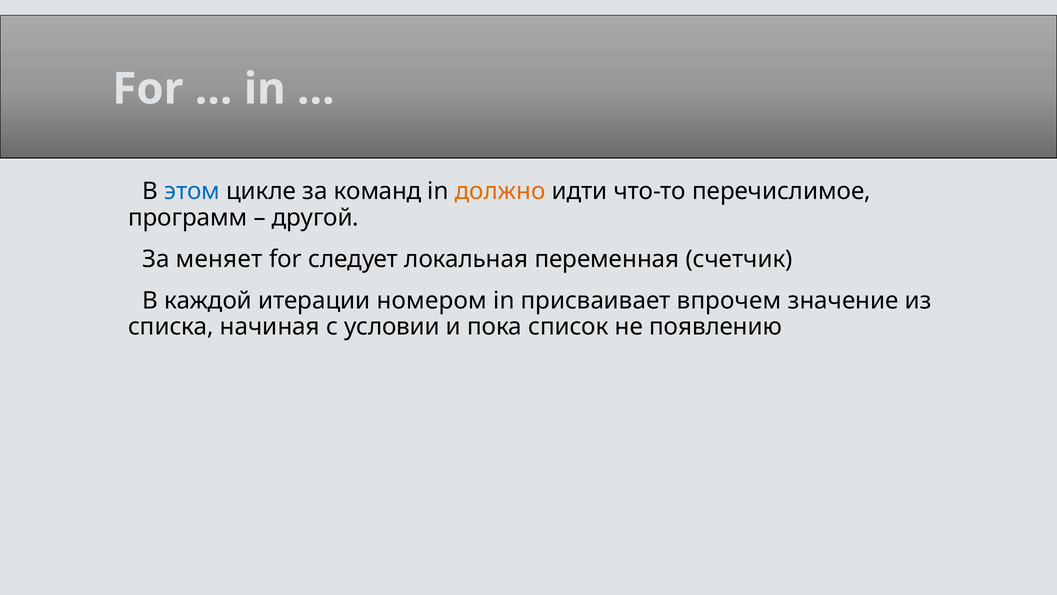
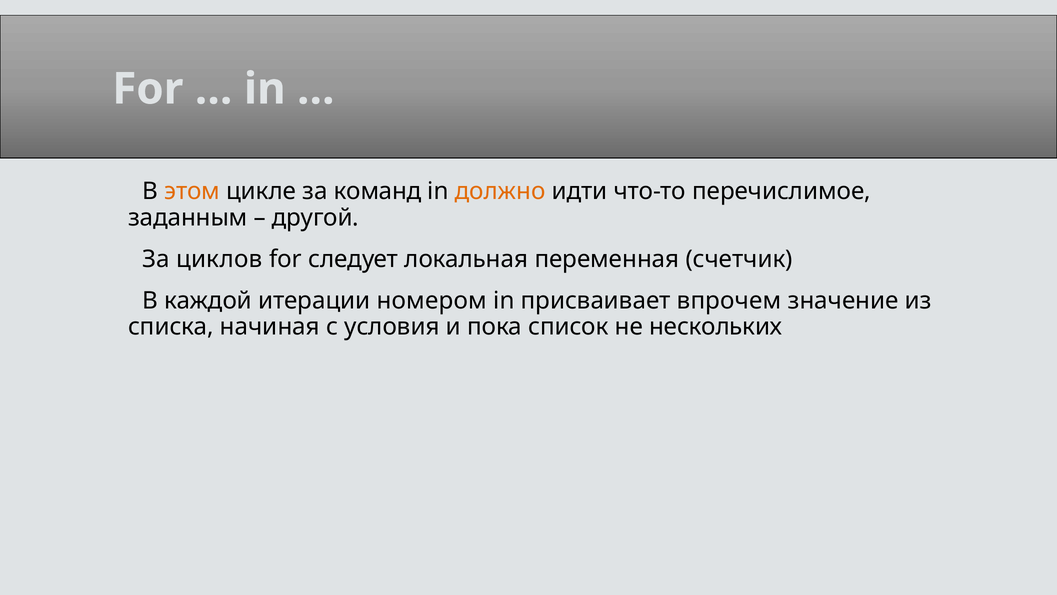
этом colour: blue -> orange
программ: программ -> заданным
меняет: меняет -> циклов
условии: условии -> условия
появлению: появлению -> нескольких
